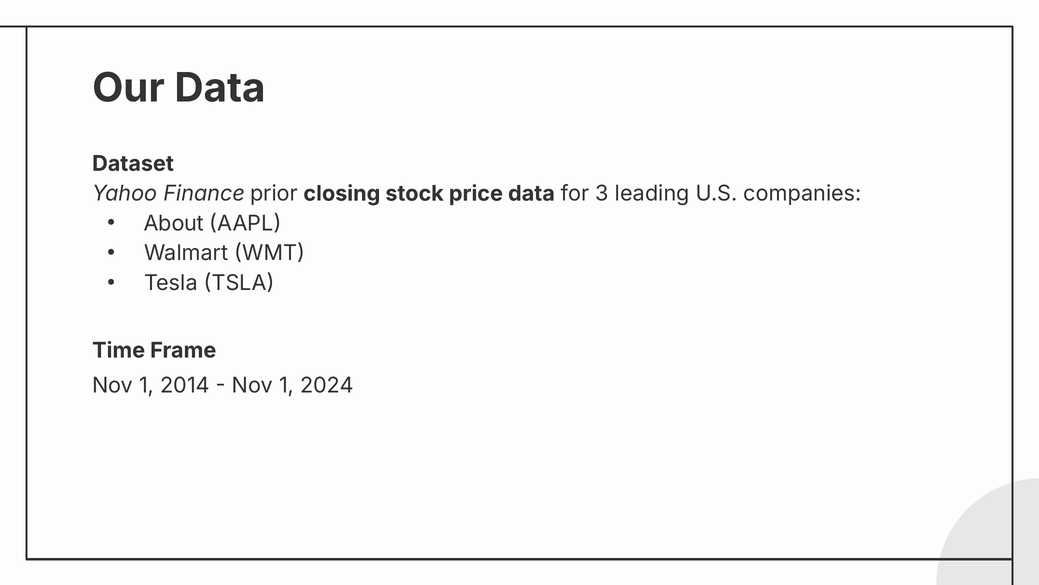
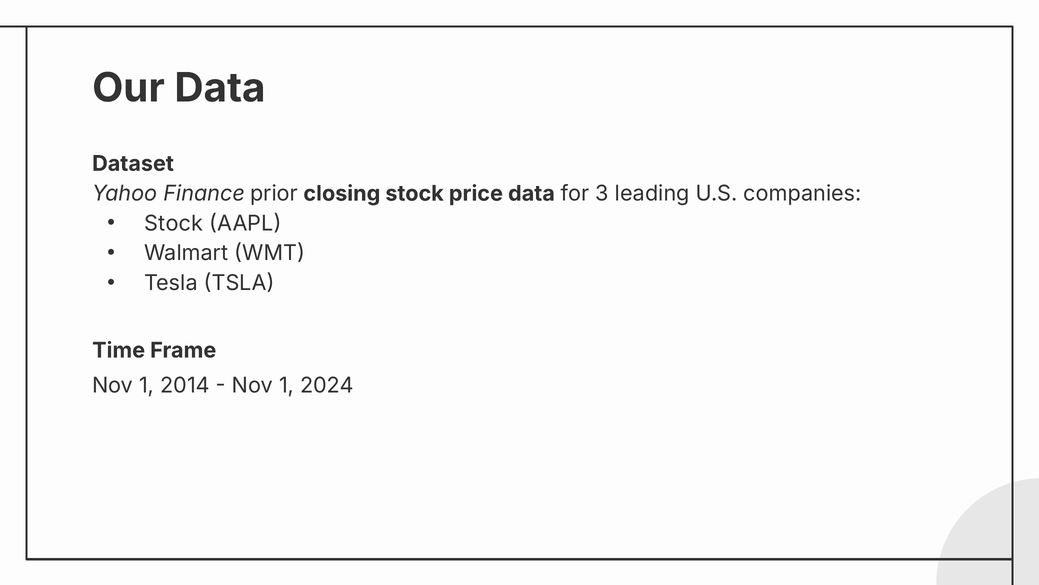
About at (174, 223): About -> Stock
